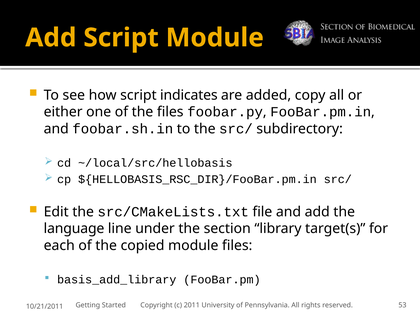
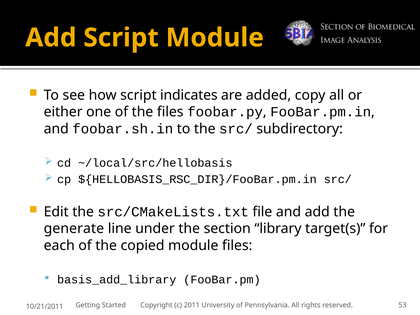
language: language -> generate
